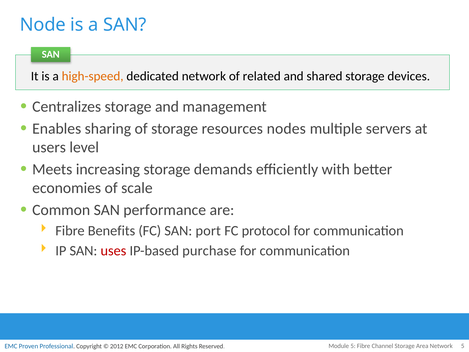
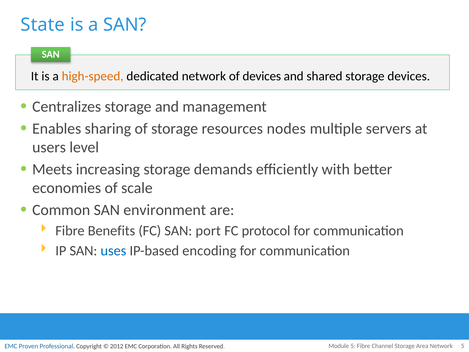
Node: Node -> State
of related: related -> devices
performance: performance -> environment
uses colour: red -> blue
purchase: purchase -> encoding
